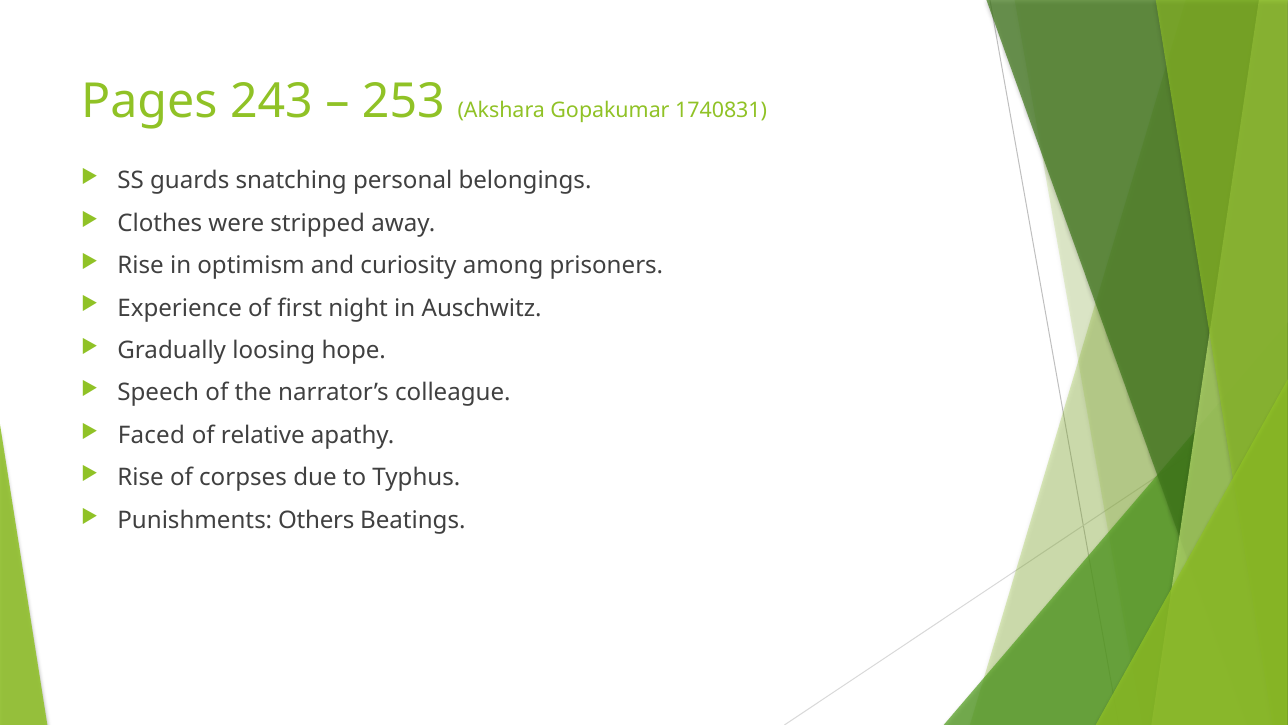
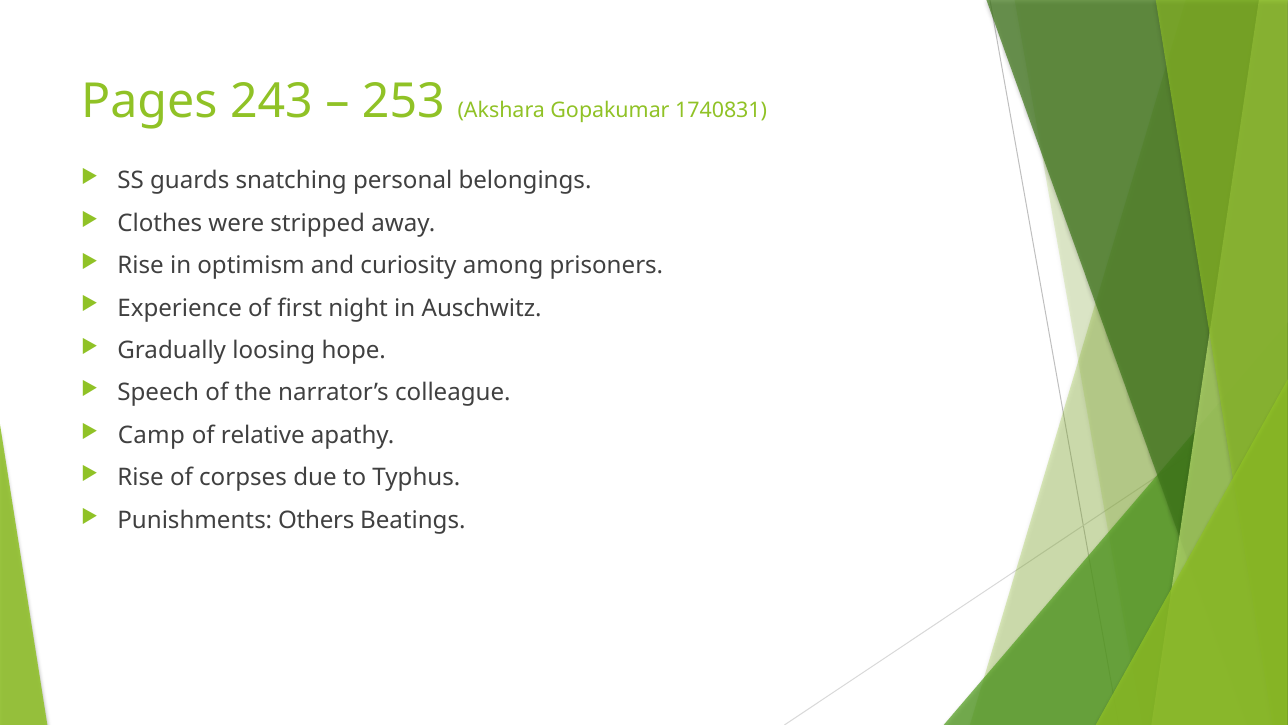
Faced: Faced -> Camp
